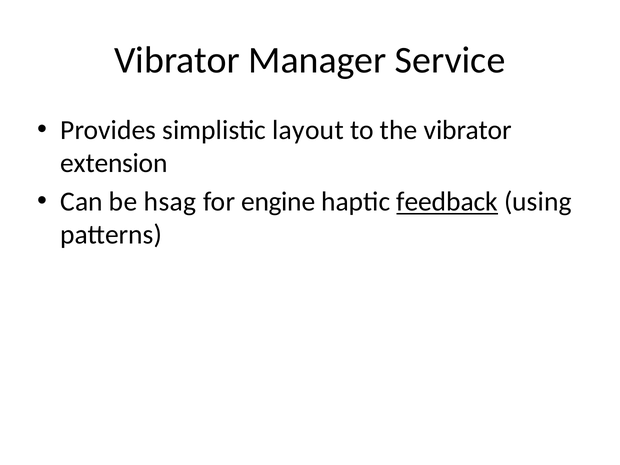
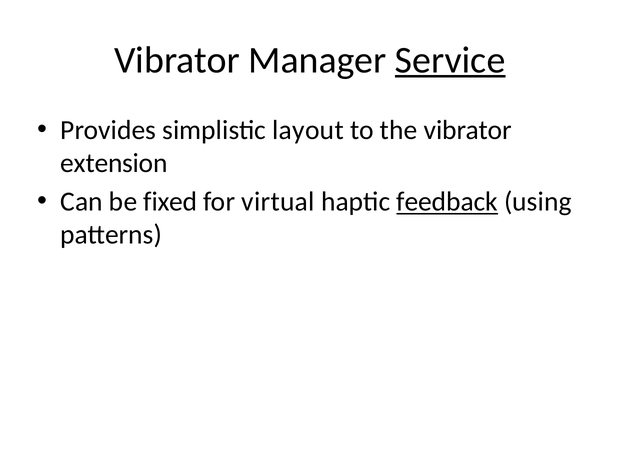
Service underline: none -> present
hsag: hsag -> fixed
engine: engine -> virtual
